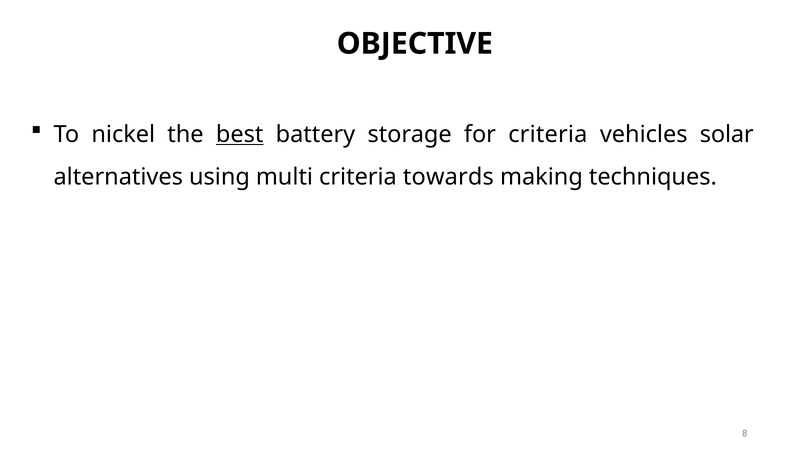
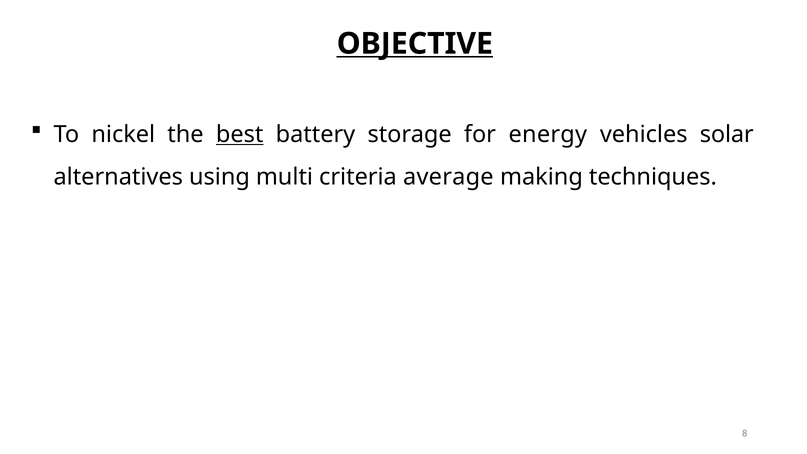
OBJECTIVE underline: none -> present
for criteria: criteria -> energy
towards: towards -> average
